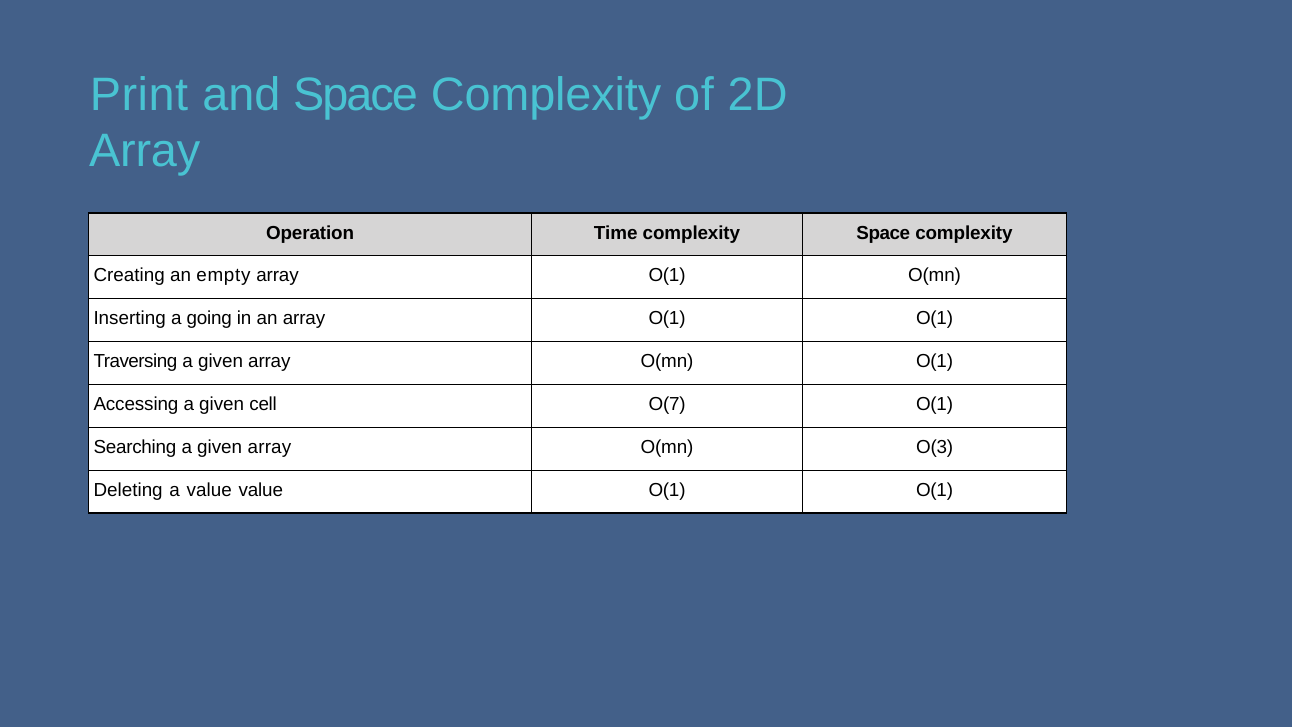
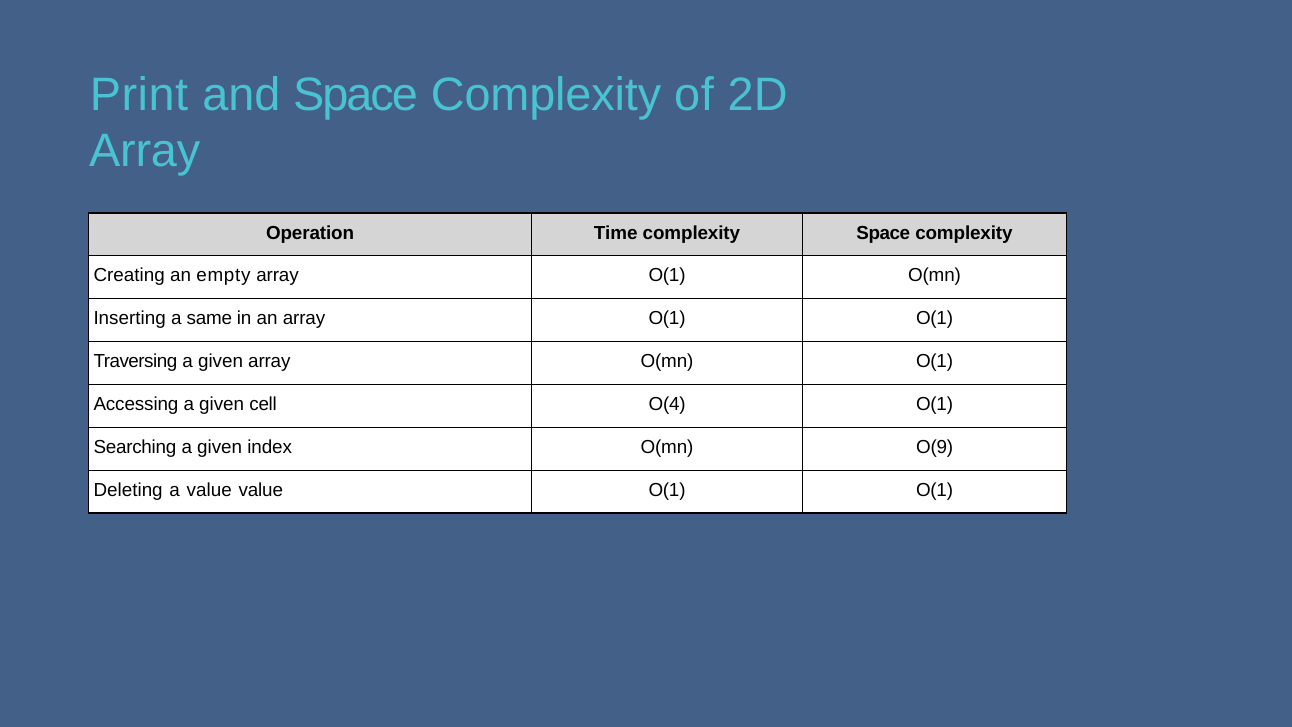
going: going -> same
O(7: O(7 -> O(4
Searching a given array: array -> index
O(3: O(3 -> O(9
